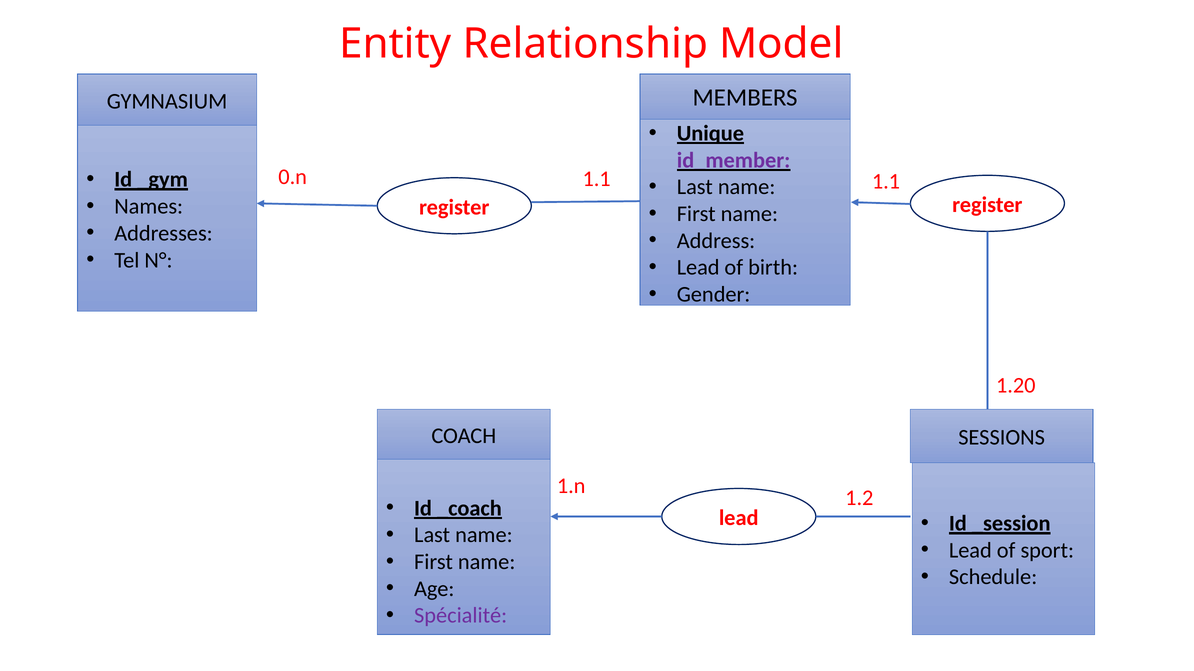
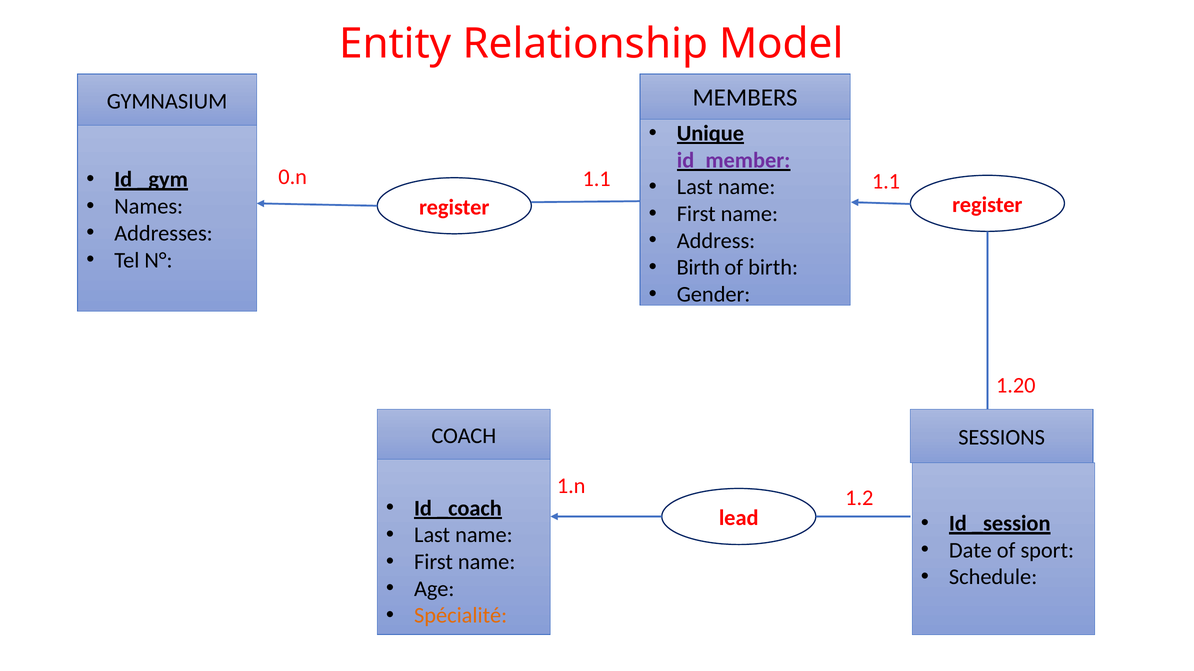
Lead at (698, 268): Lead -> Birth
Lead at (970, 551): Lead -> Date
Spécialité colour: purple -> orange
